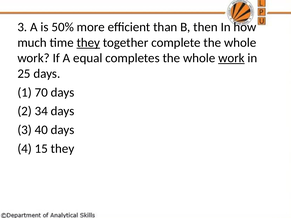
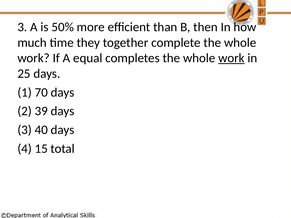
they at (88, 43) underline: present -> none
34: 34 -> 39
15 they: they -> total
